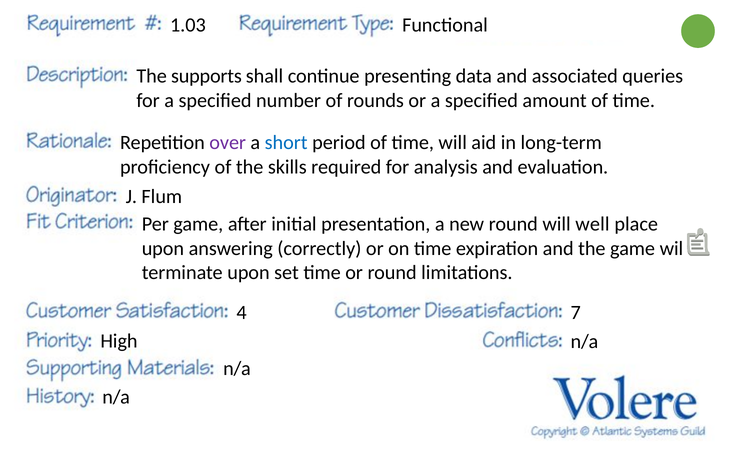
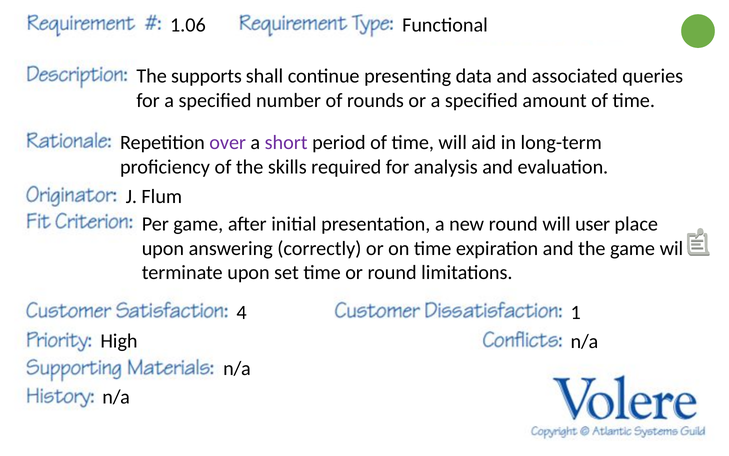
1.03: 1.03 -> 1.06
short colour: blue -> purple
well: well -> user
7: 7 -> 1
